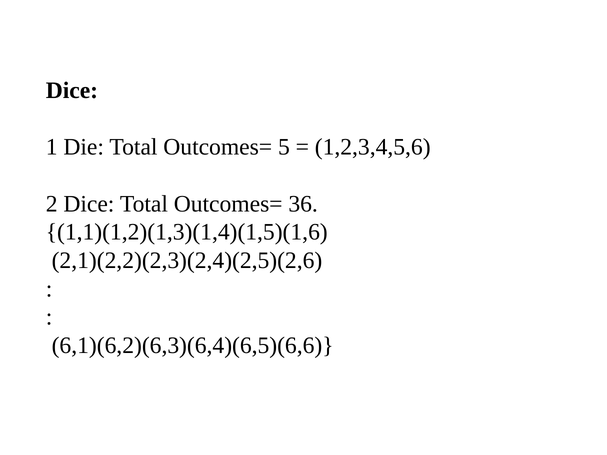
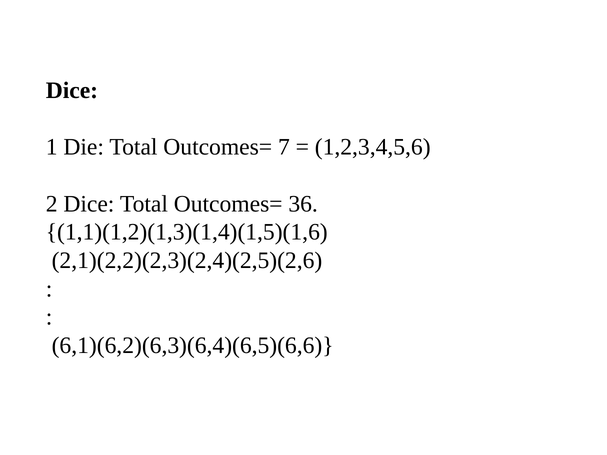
5: 5 -> 7
